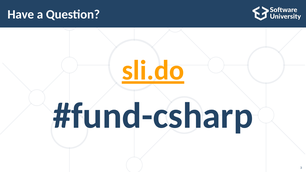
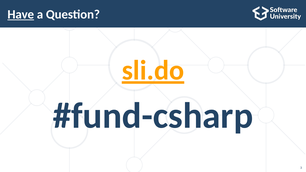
Have underline: none -> present
